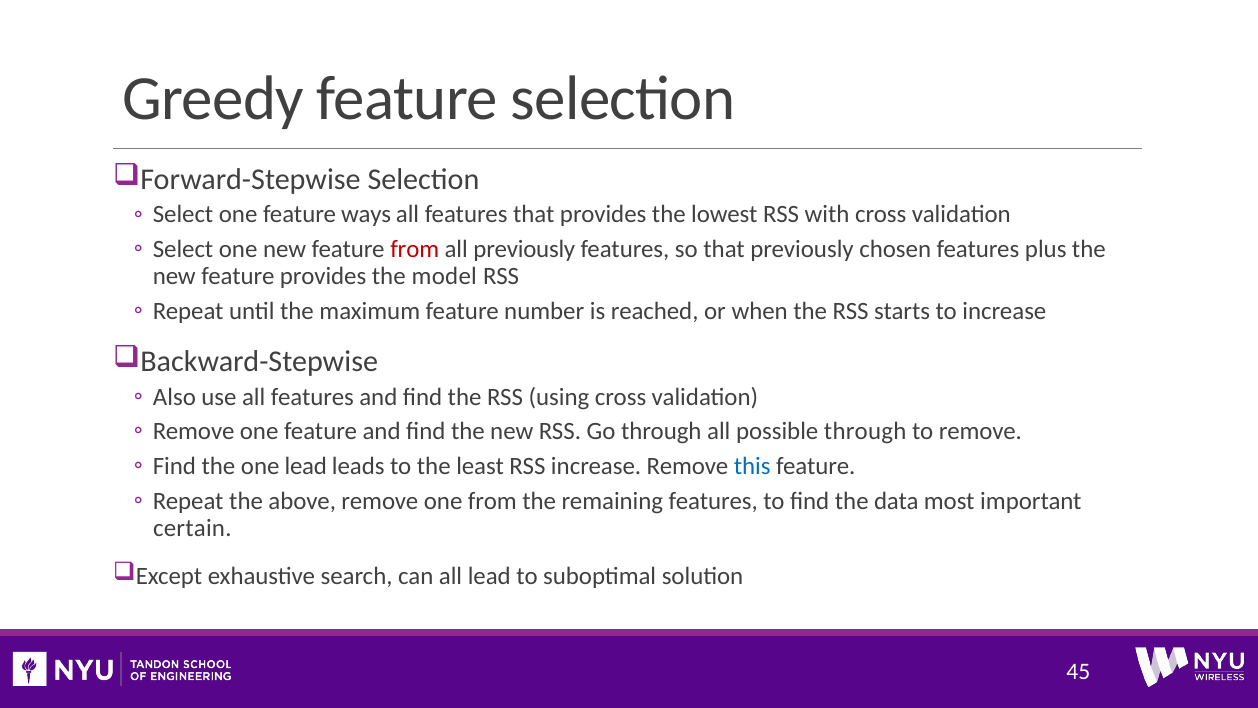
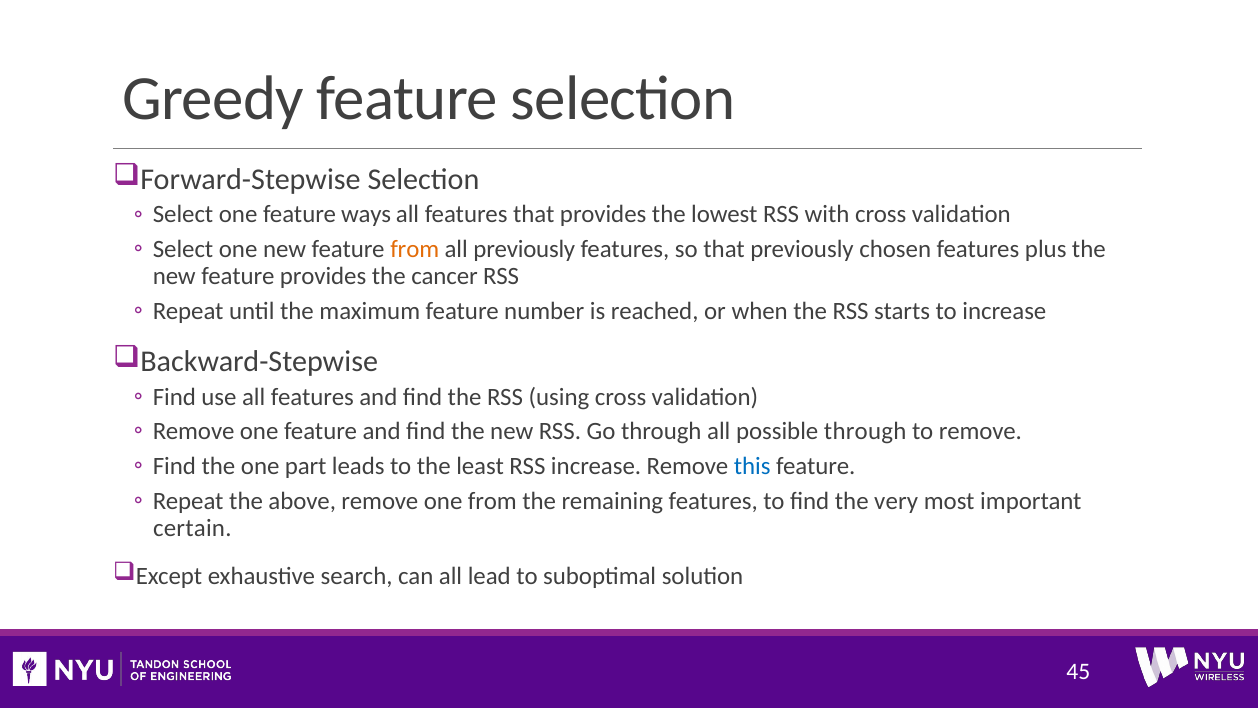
from at (415, 249) colour: red -> orange
model: model -> cancer
Also at (174, 397): Also -> Find
one lead: lead -> part
data: data -> very
